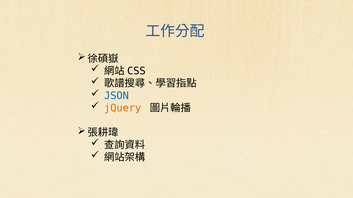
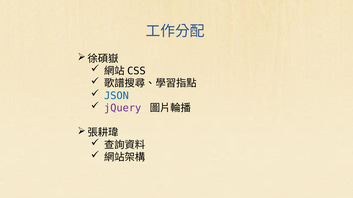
jQuery colour: orange -> purple
